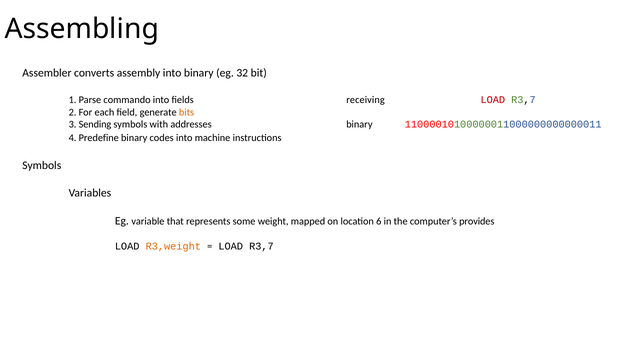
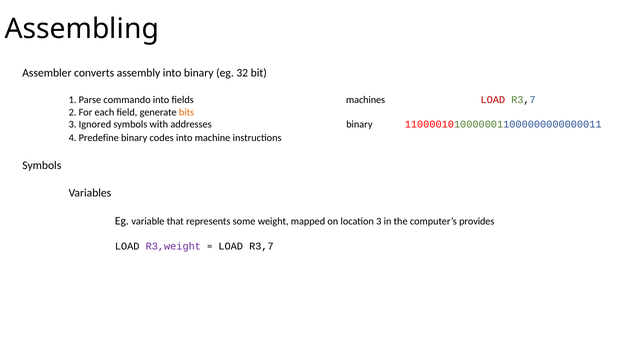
fields receiving: receiving -> machines
3 Sending: Sending -> Ignored
location 6: 6 -> 3
R3,weight colour: orange -> purple
